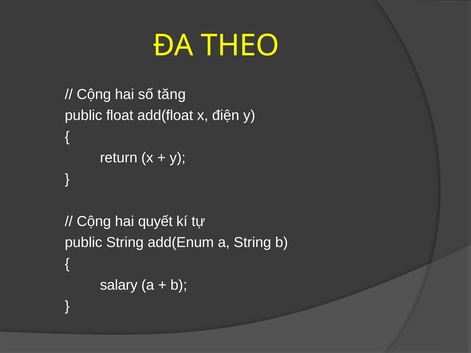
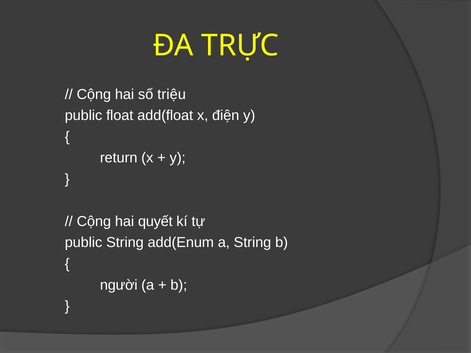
THEO: THEO -> TRỰC
tăng: tăng -> triệu
salary: salary -> người
